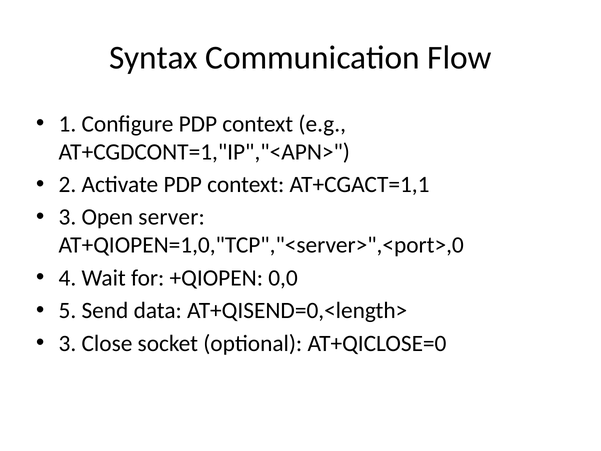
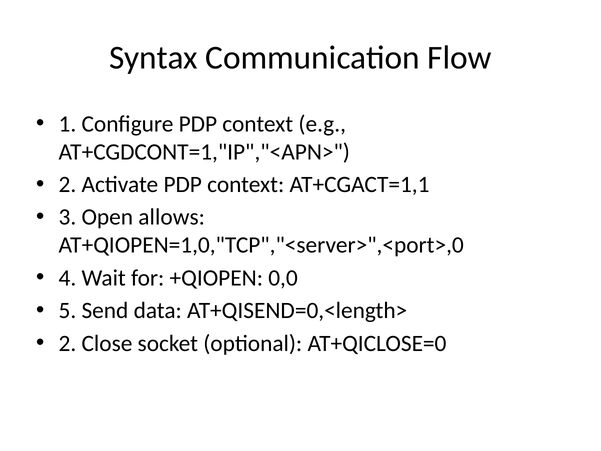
server: server -> allows
3 at (67, 343): 3 -> 2
